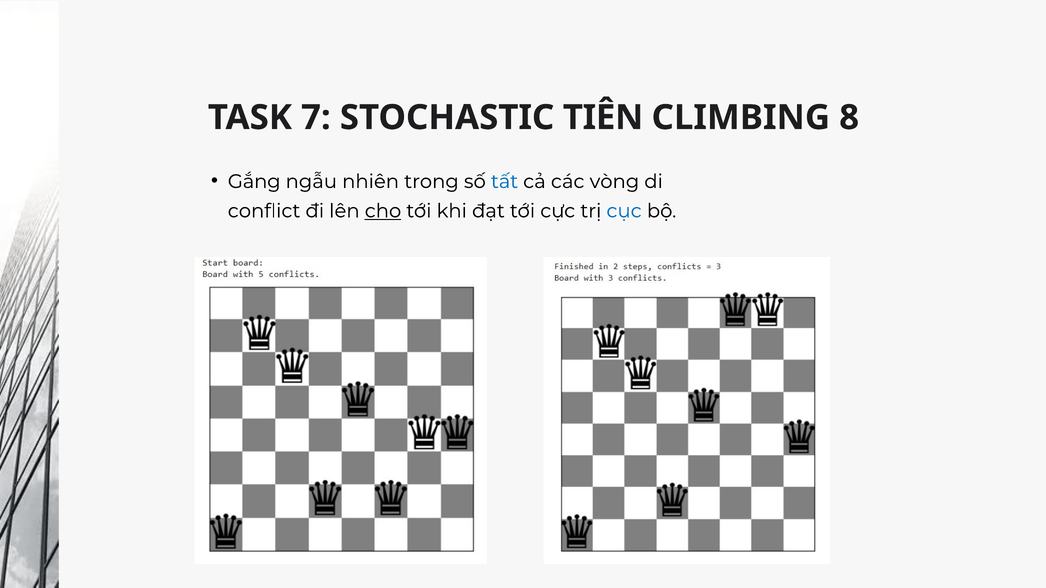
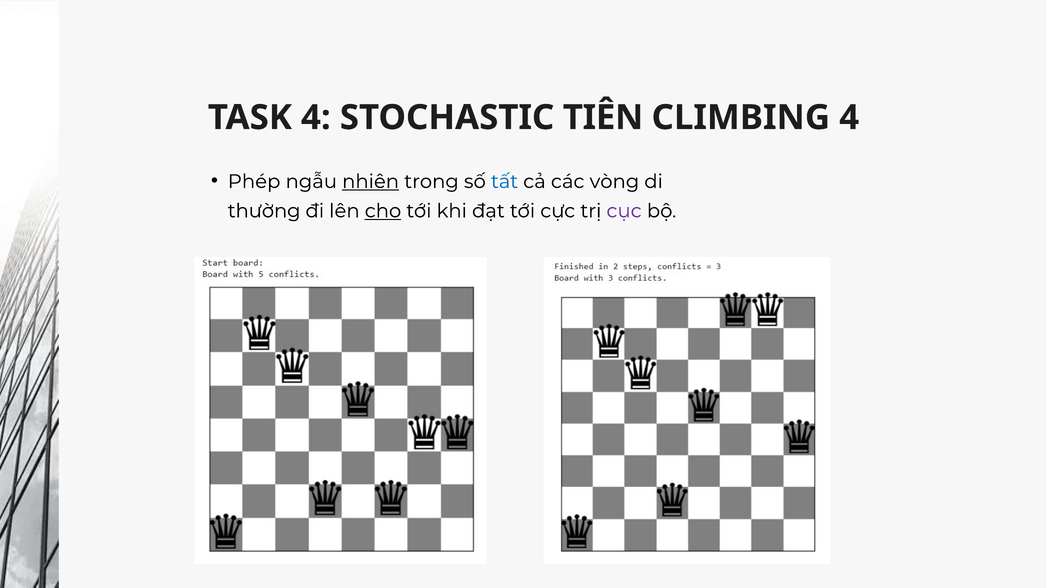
TASK 7: 7 -> 4
CLIMBING 8: 8 -> 4
Gắng: Gắng -> Phép
nhiên underline: none -> present
conflict: conflict -> thường
cục colour: blue -> purple
